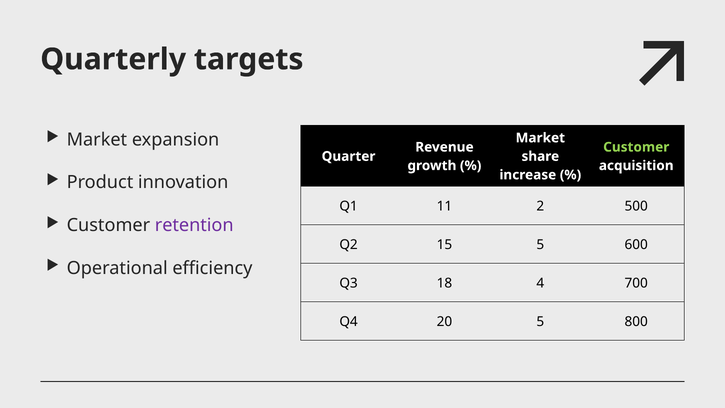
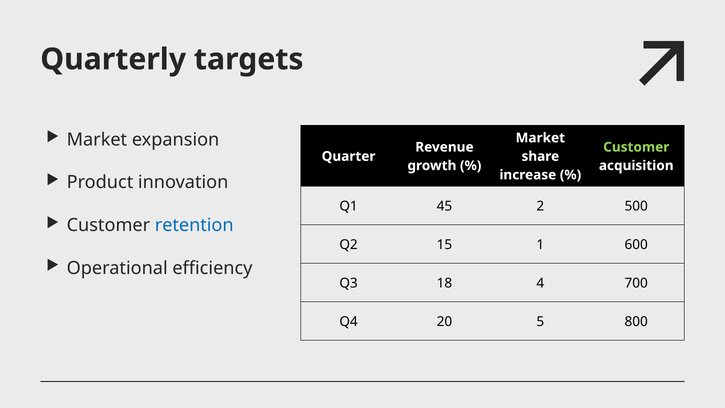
11: 11 -> 45
retention colour: purple -> blue
15 5: 5 -> 1
